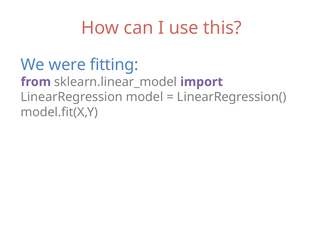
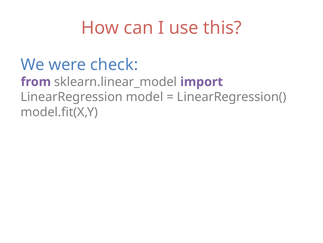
fitting: fitting -> check
